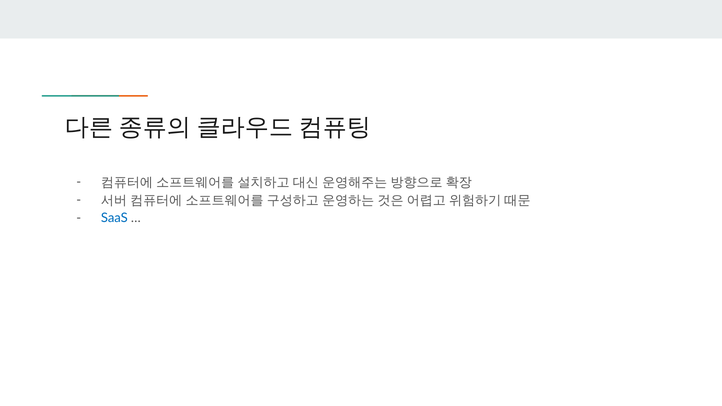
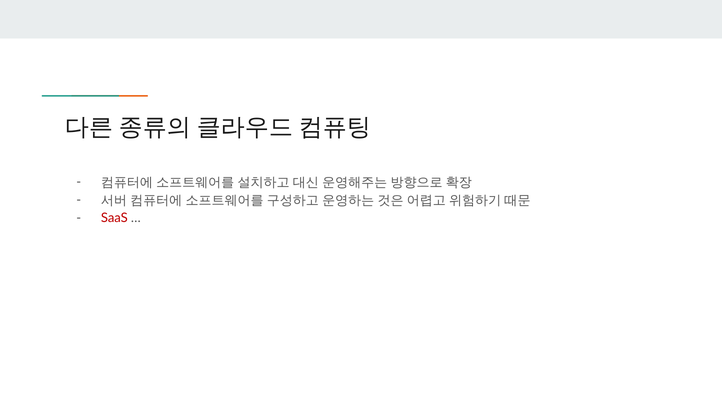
SaaS colour: blue -> red
